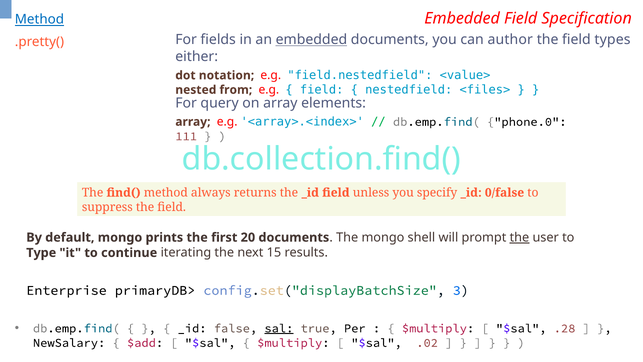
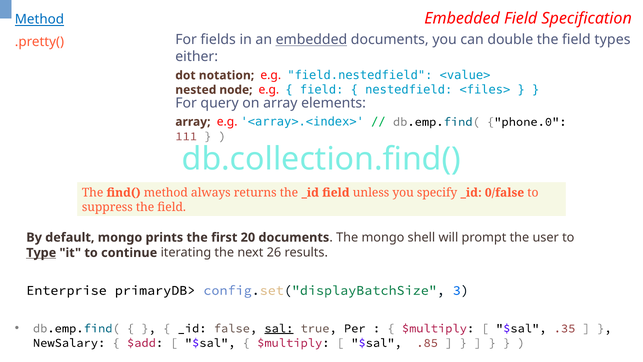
author: author -> double
from: from -> node
the at (519, 237) underline: present -> none
Type underline: none -> present
15: 15 -> 26
.28: .28 -> .35
.02: .02 -> .85
